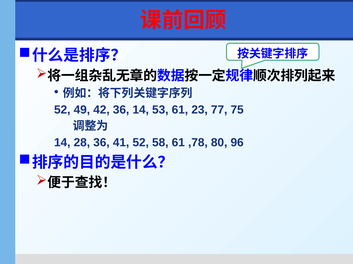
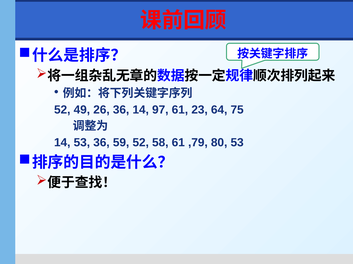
42: 42 -> 26
53: 53 -> 97
77: 77 -> 64
14 28: 28 -> 53
41: 41 -> 59
,78: ,78 -> ,79
80 96: 96 -> 53
